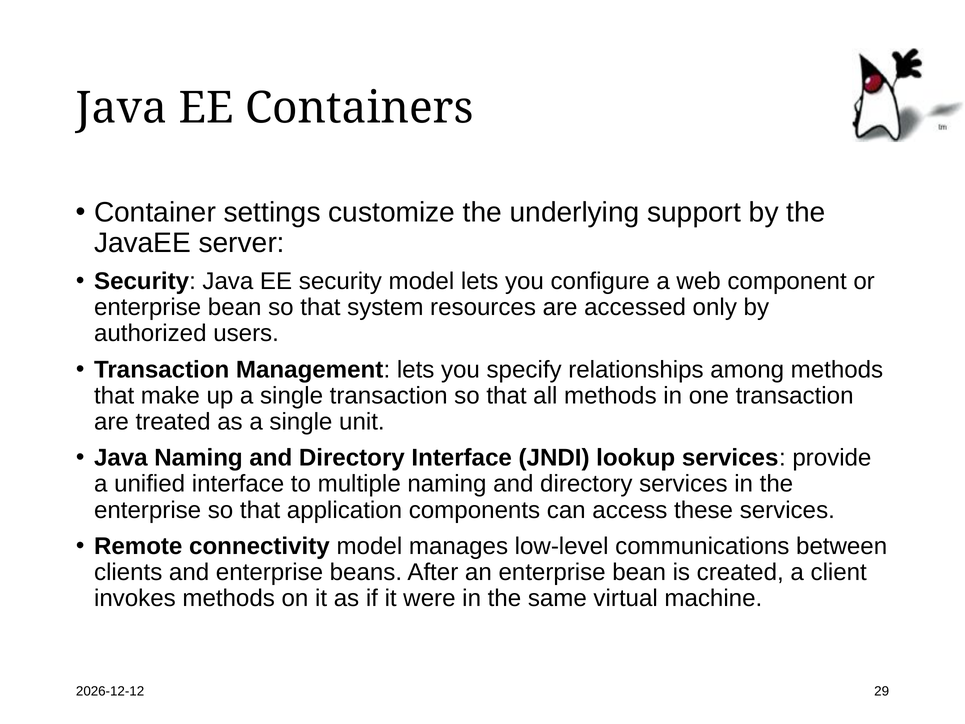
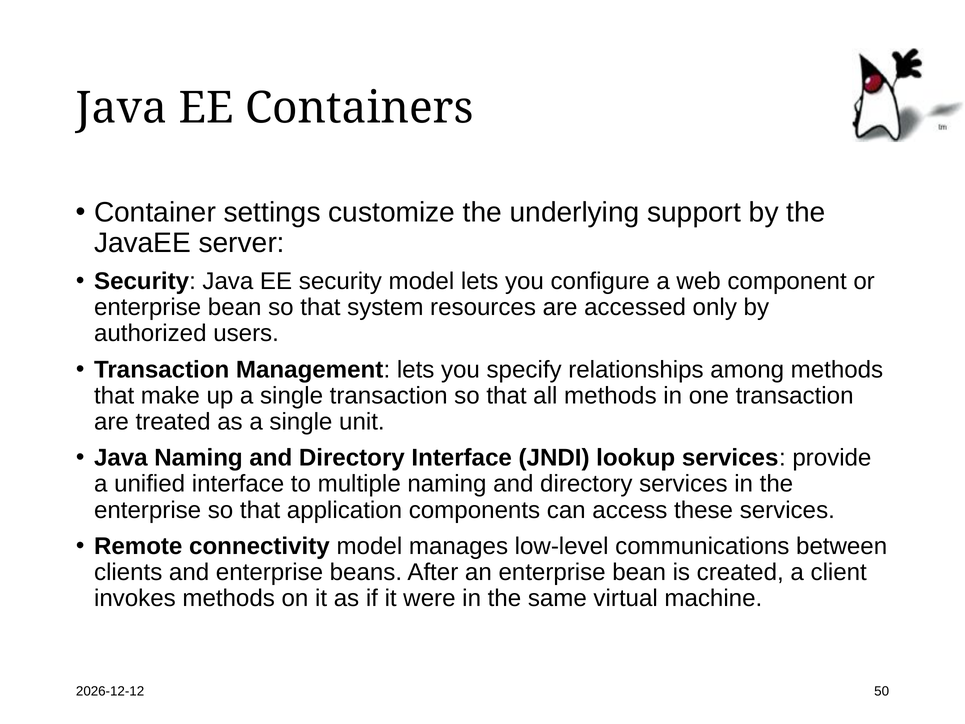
29: 29 -> 50
